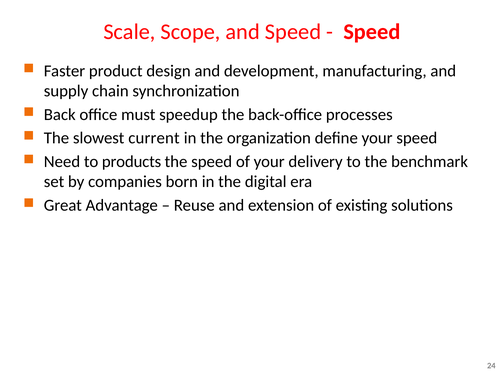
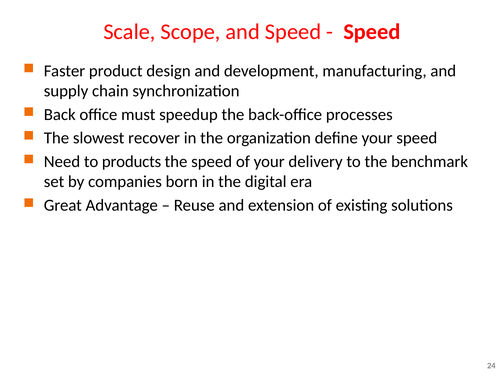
current: current -> recover
